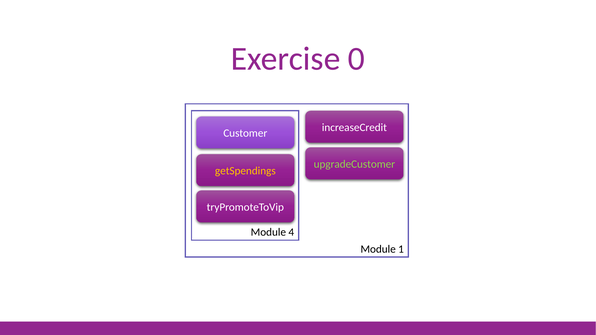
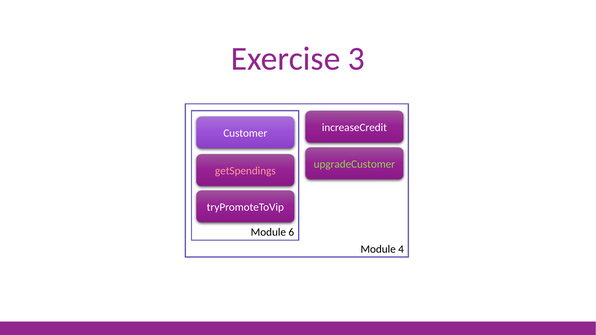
0: 0 -> 3
getSpendings colour: yellow -> pink
4: 4 -> 6
1: 1 -> 4
